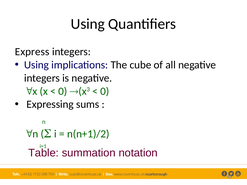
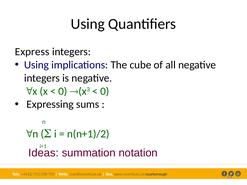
Table: Table -> Ideas
